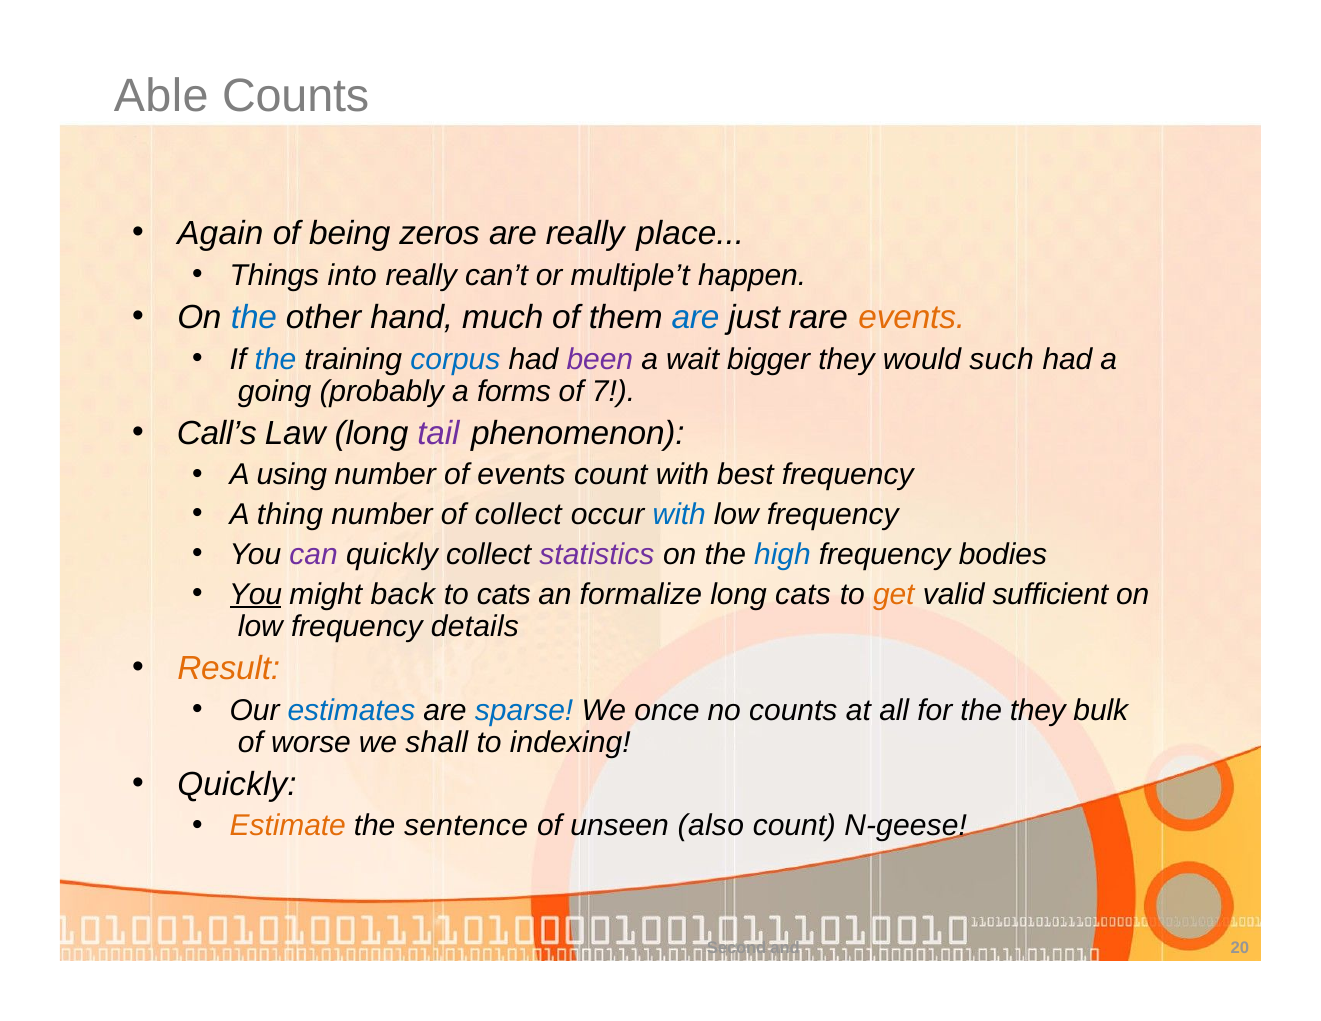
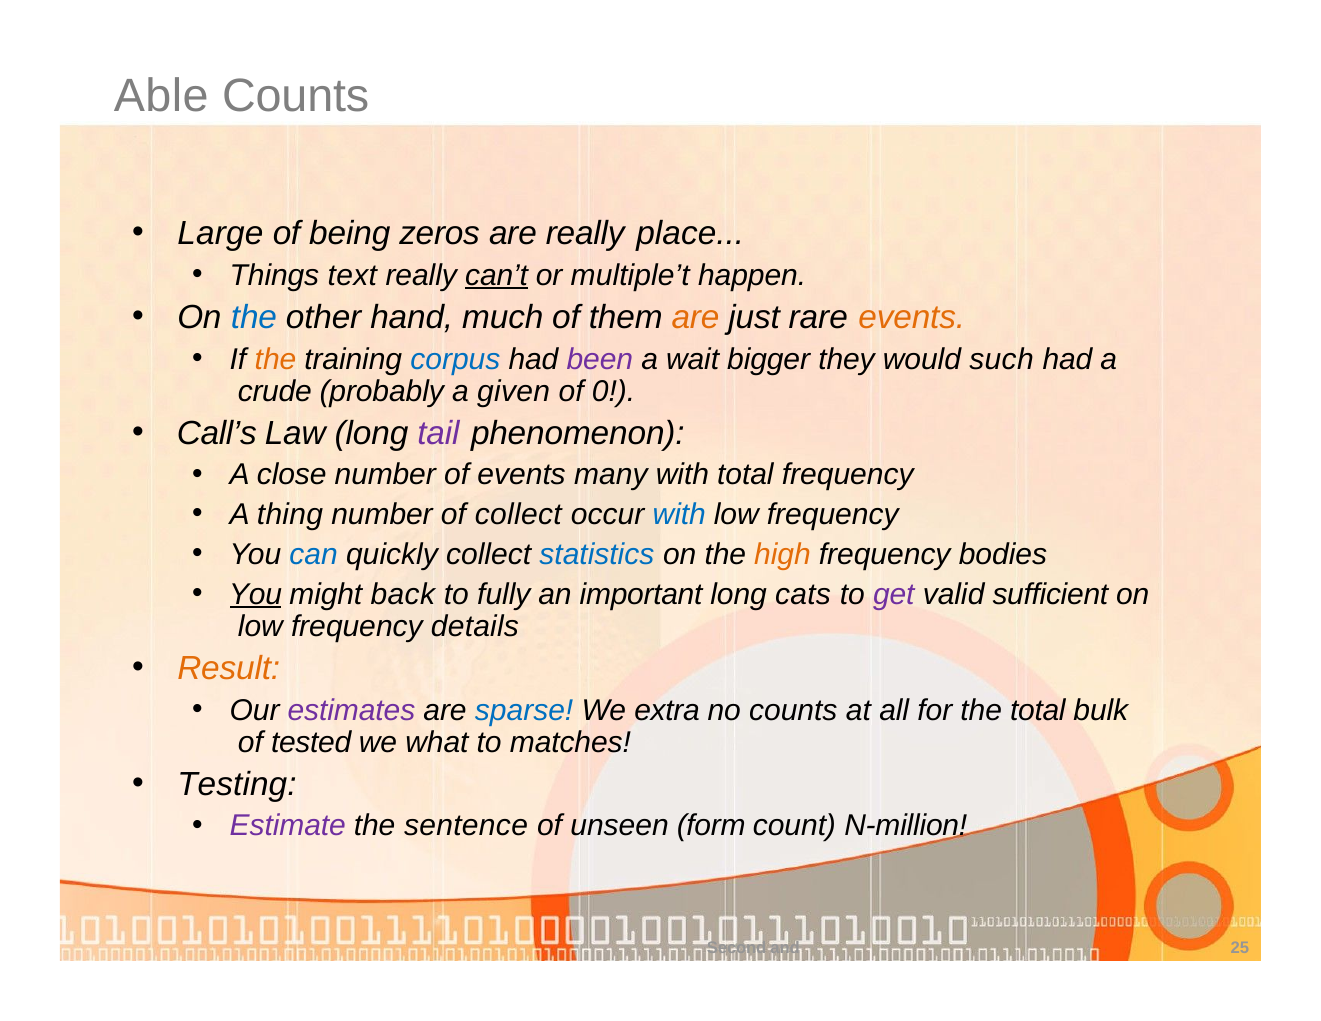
Again: Again -> Large
into: into -> text
can’t underline: none -> present
are at (696, 317) colour: blue -> orange
the at (276, 359) colour: blue -> orange
going: going -> crude
forms: forms -> given
7: 7 -> 0
using: using -> close
events count: count -> many
with best: best -> total
can colour: purple -> blue
statistics colour: purple -> blue
high colour: blue -> orange
to cats: cats -> fully
formalize: formalize -> important
get colour: orange -> purple
estimates colour: blue -> purple
once: once -> extra
the they: they -> total
worse: worse -> tested
shall: shall -> what
indexing: indexing -> matches
Quickly at (237, 784): Quickly -> Testing
Estimate colour: orange -> purple
also: also -> form
N-geese: N-geese -> N-million
20: 20 -> 25
